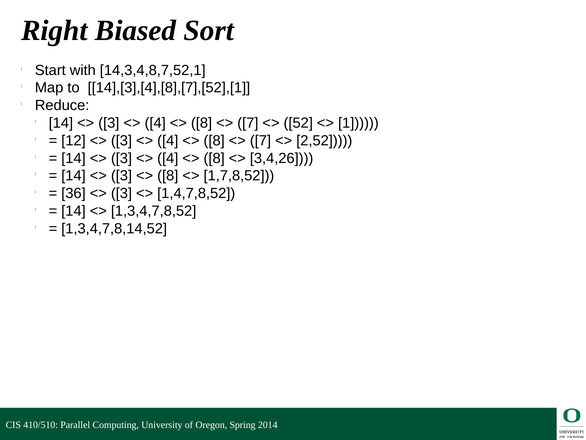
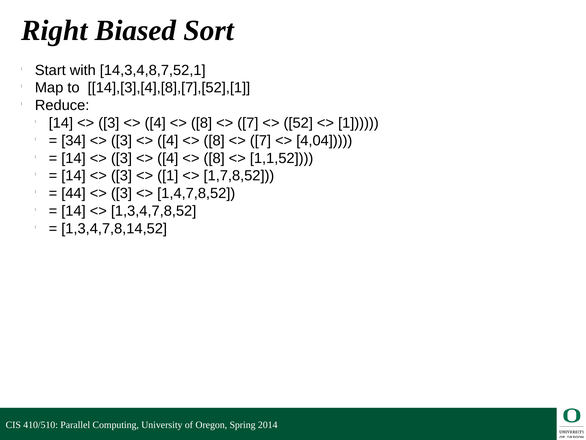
12: 12 -> 34
2,52: 2,52 -> 4,04
3,4,26: 3,4,26 -> 1,1,52
8 at (168, 176): 8 -> 1
36: 36 -> 44
